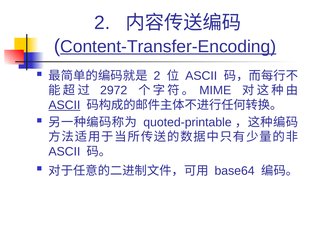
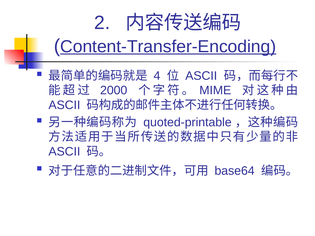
2 at (157, 76): 2 -> 4
2972: 2972 -> 2000
ASCII at (64, 105) underline: present -> none
